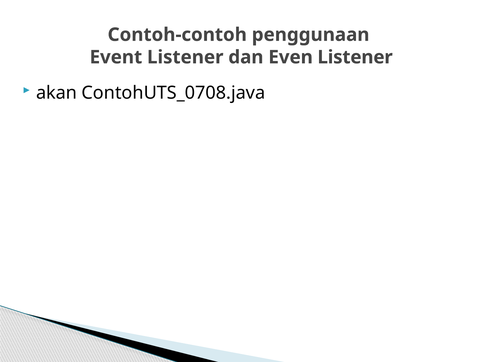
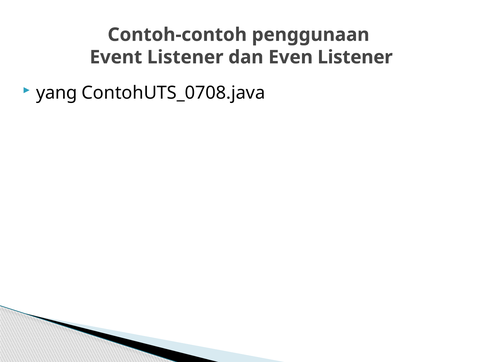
akan: akan -> yang
